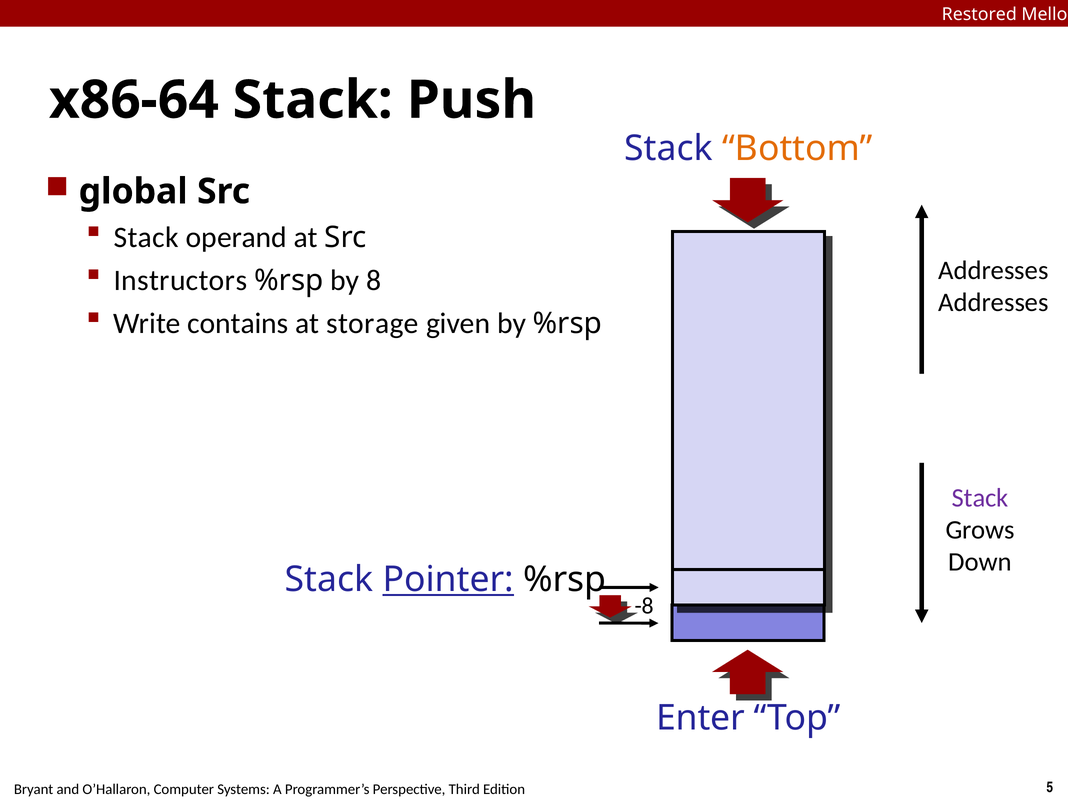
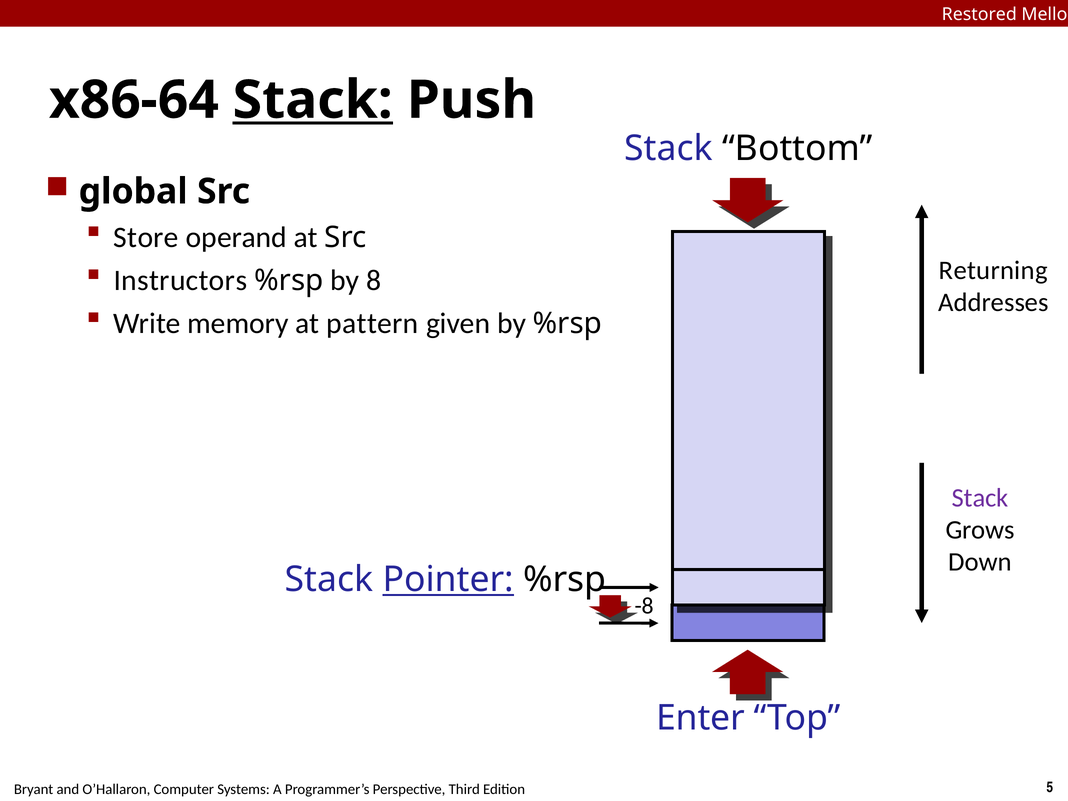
Stack at (313, 100) underline: none -> present
Bottom colour: orange -> black
Stack at (146, 238): Stack -> Store
Addresses at (993, 270): Addresses -> Returning
contains: contains -> memory
storage: storage -> pattern
